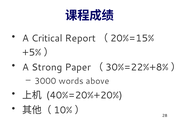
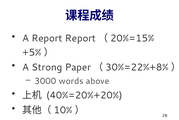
A Critical: Critical -> Report
